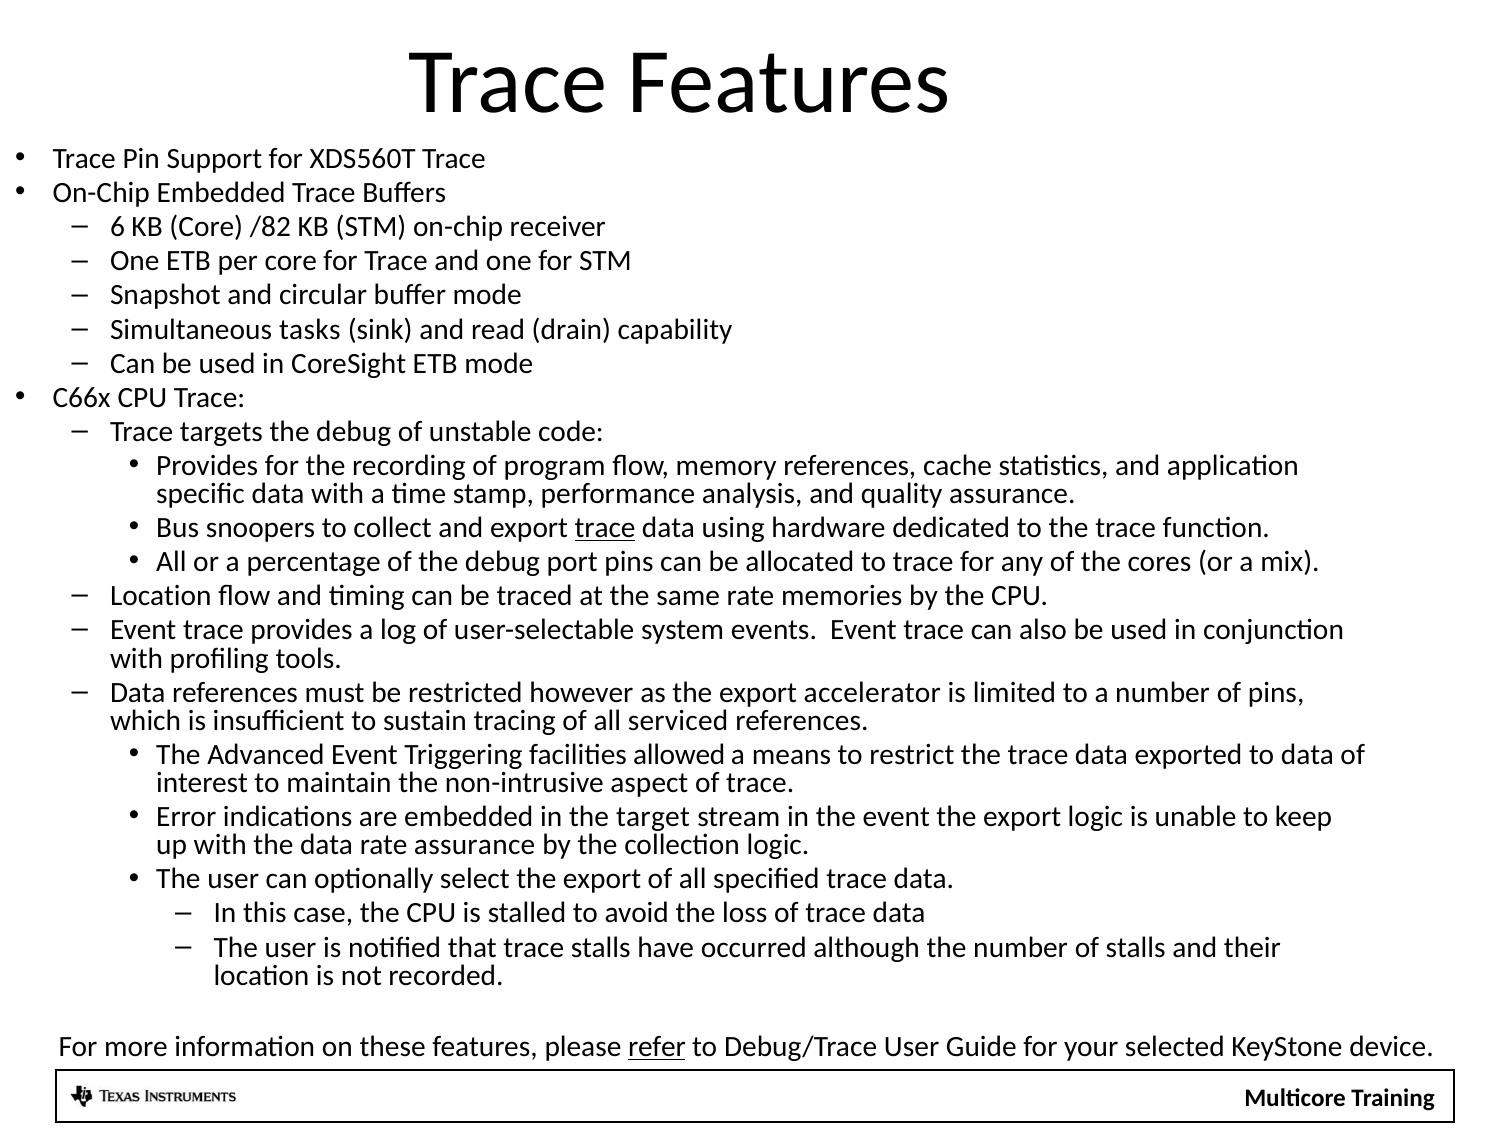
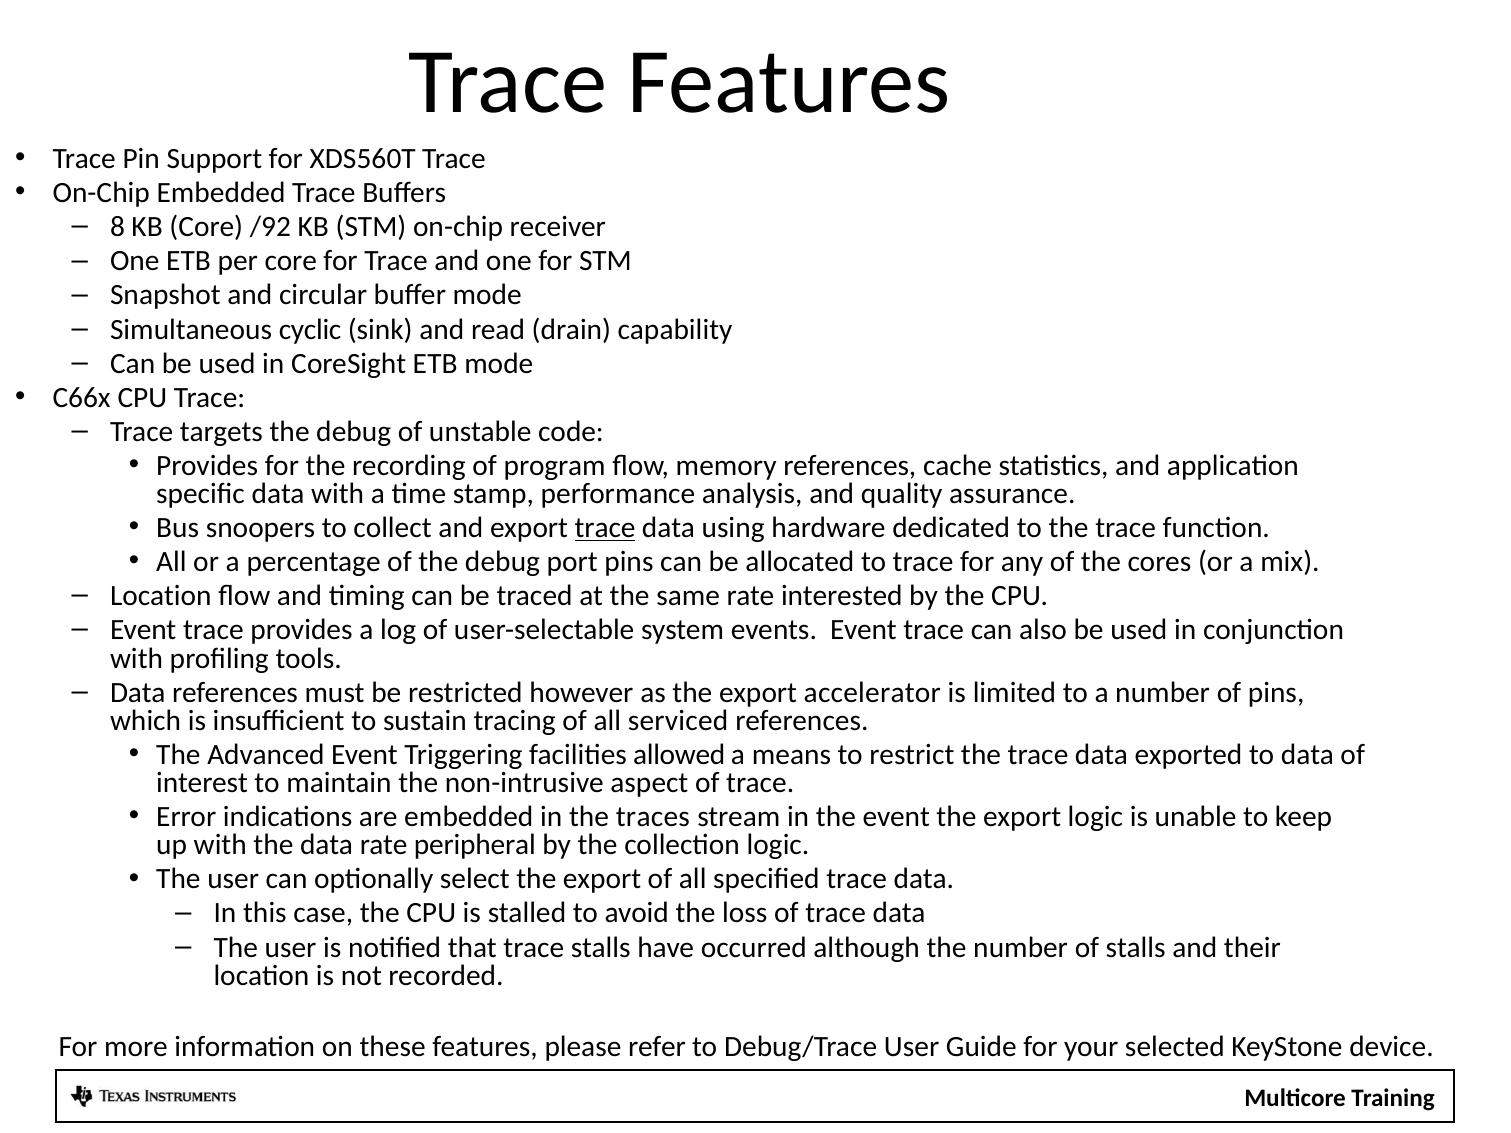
6: 6 -> 8
/82: /82 -> /92
tasks: tasks -> cyclic
memories: memories -> interested
target: target -> traces
rate assurance: assurance -> peripheral
refer underline: present -> none
